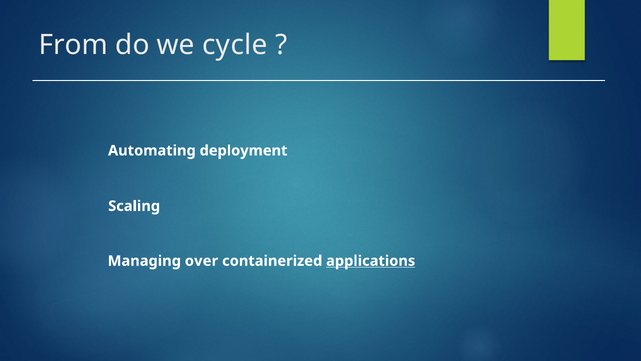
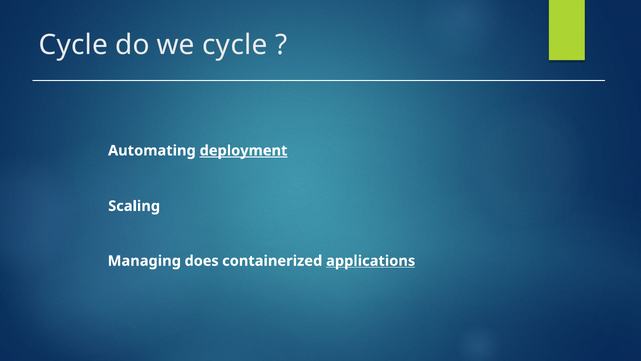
From at (73, 45): From -> Cycle
deployment underline: none -> present
over: over -> does
